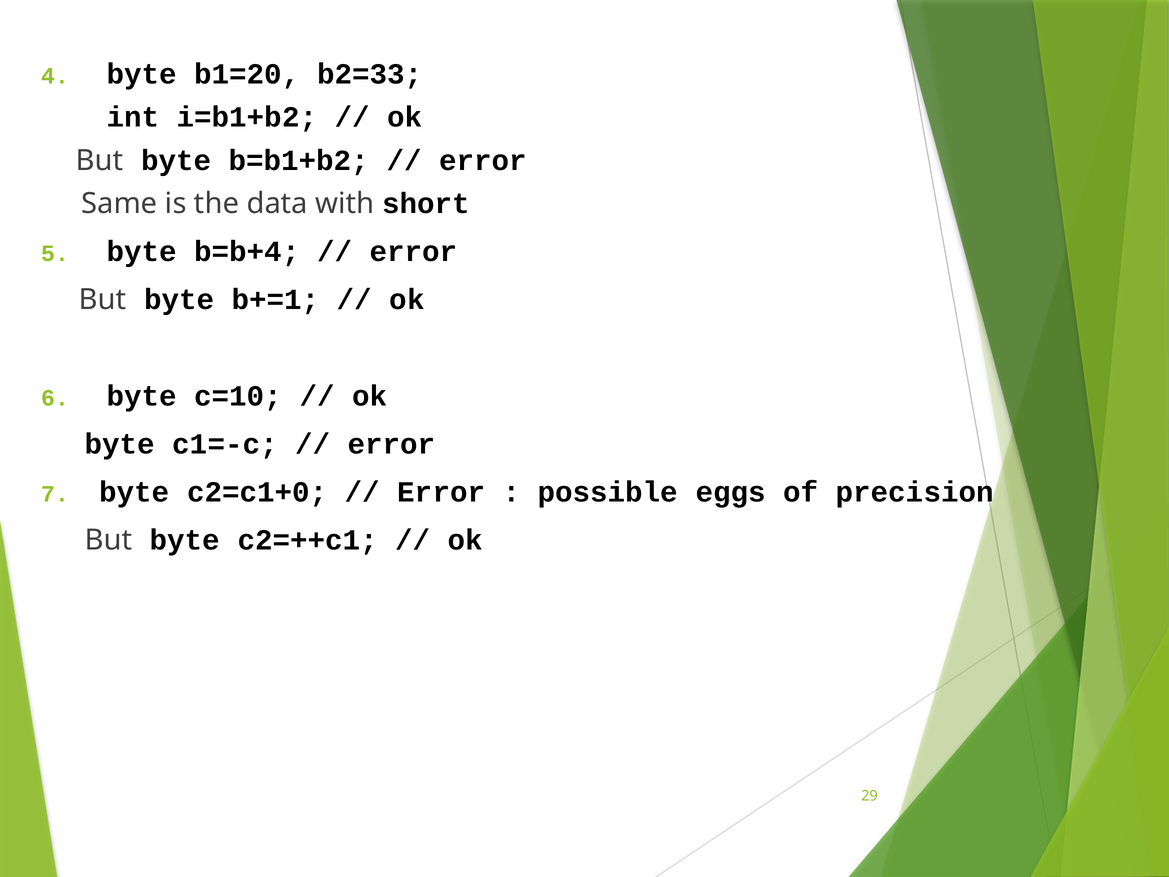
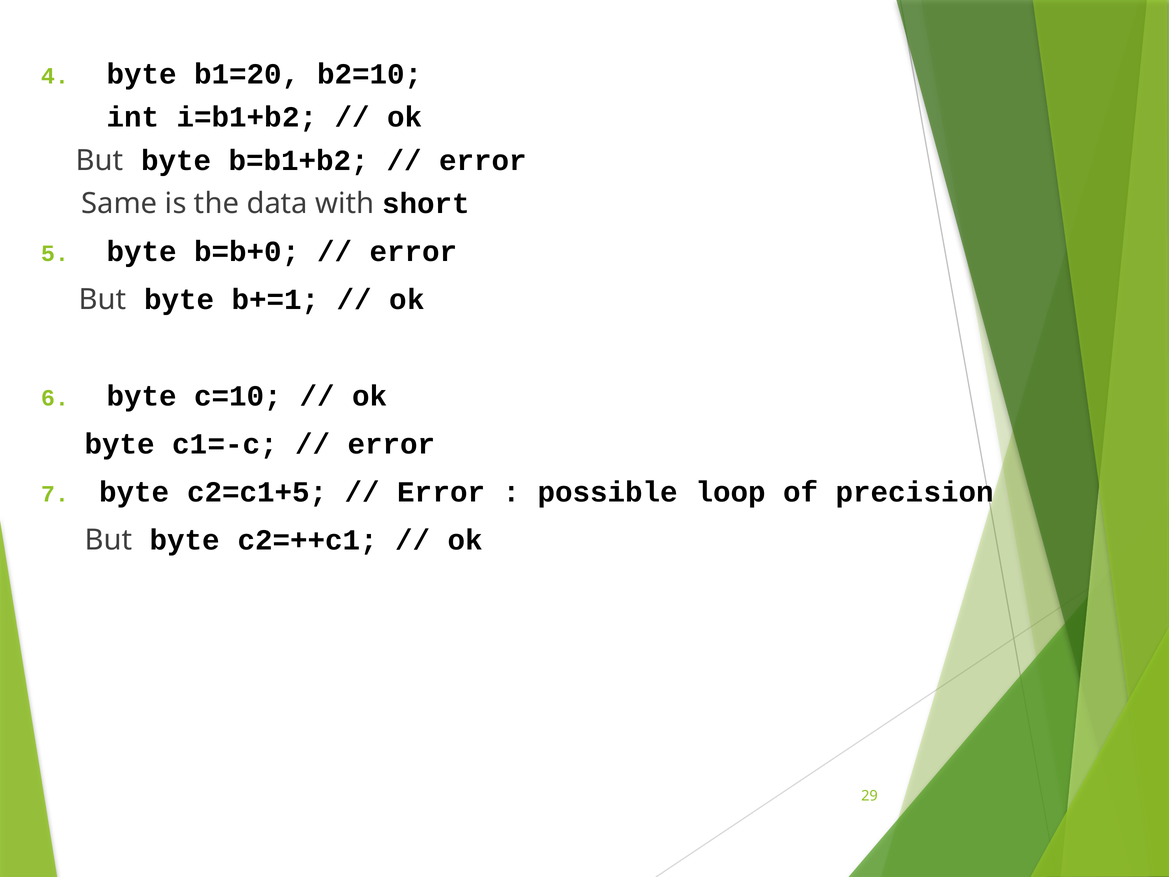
b2=33: b2=33 -> b2=10
b=b+4: b=b+4 -> b=b+0
c2=c1+0: c2=c1+0 -> c2=c1+5
eggs: eggs -> loop
